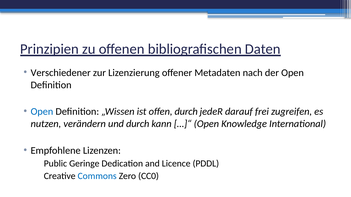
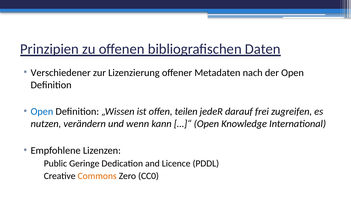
offen durch: durch -> teilen
und durch: durch -> wenn
Commons colour: blue -> orange
